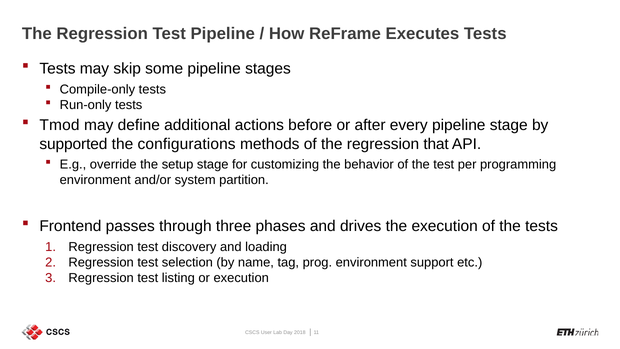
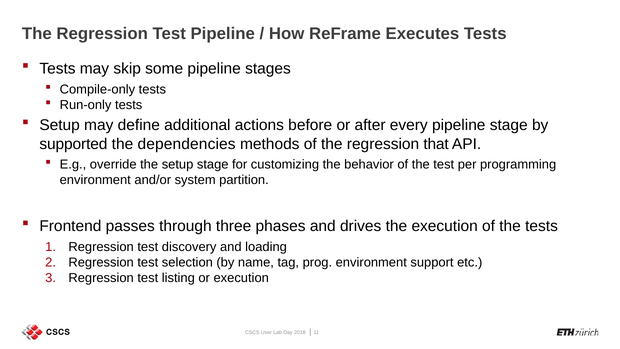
Tmod at (60, 125): Tmod -> Setup
configurations: configurations -> dependencies
